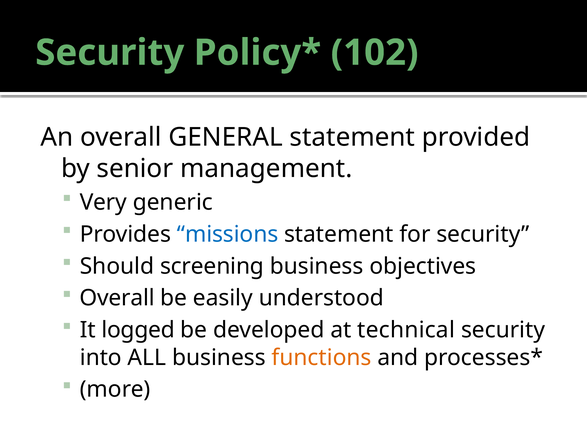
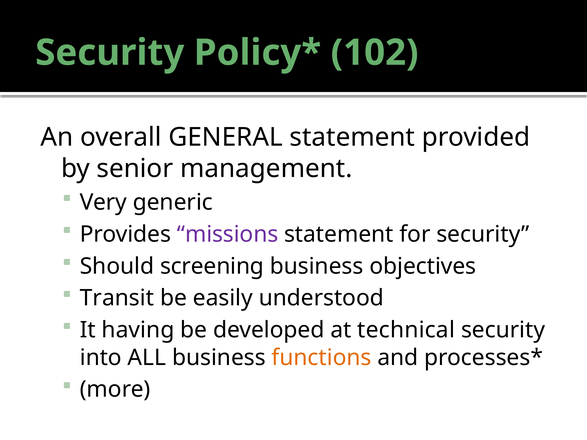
missions colour: blue -> purple
Overall at (117, 298): Overall -> Transit
logged: logged -> having
